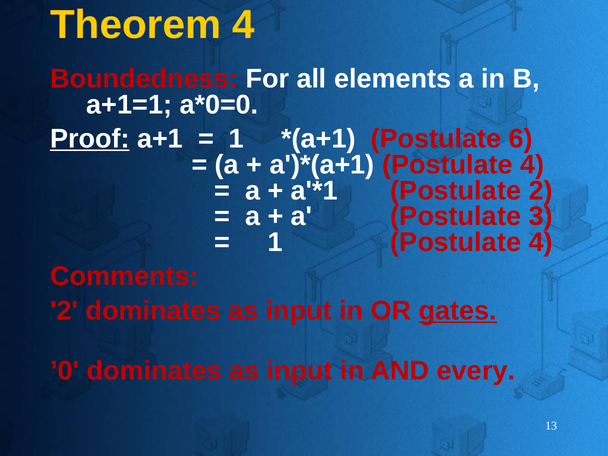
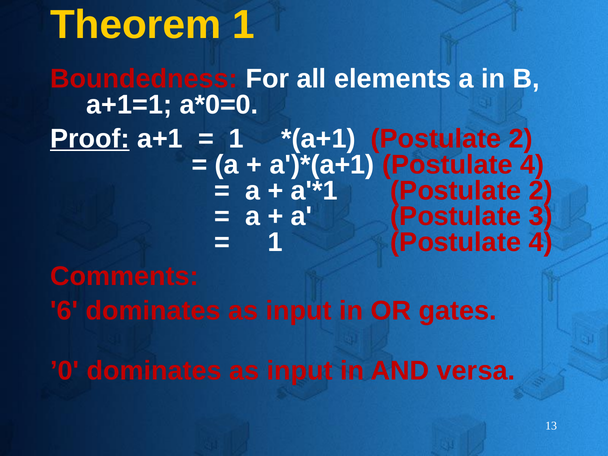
Theorem 4: 4 -> 1
6 at (521, 139): 6 -> 2
2 at (64, 311): 2 -> 6
gates underline: present -> none
every: every -> versa
